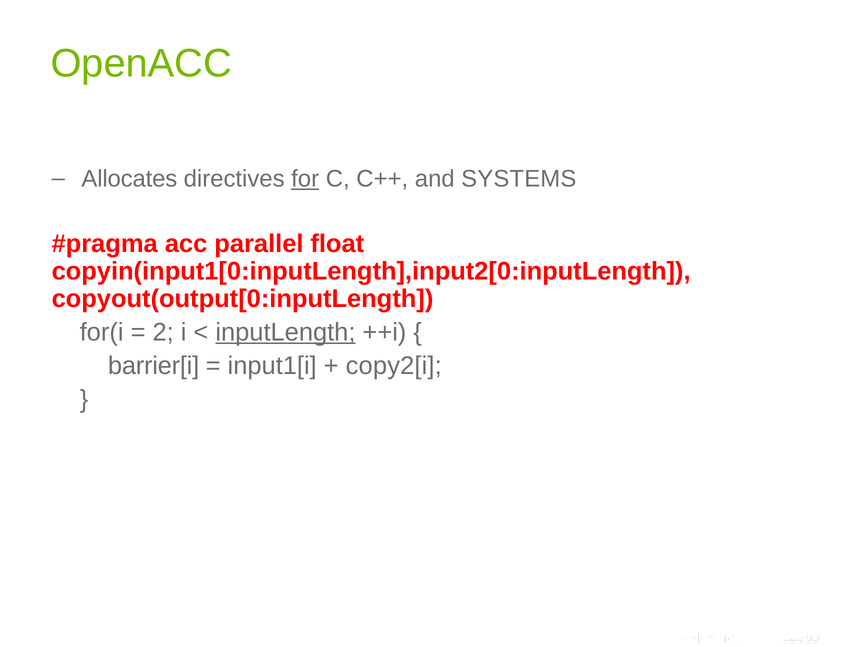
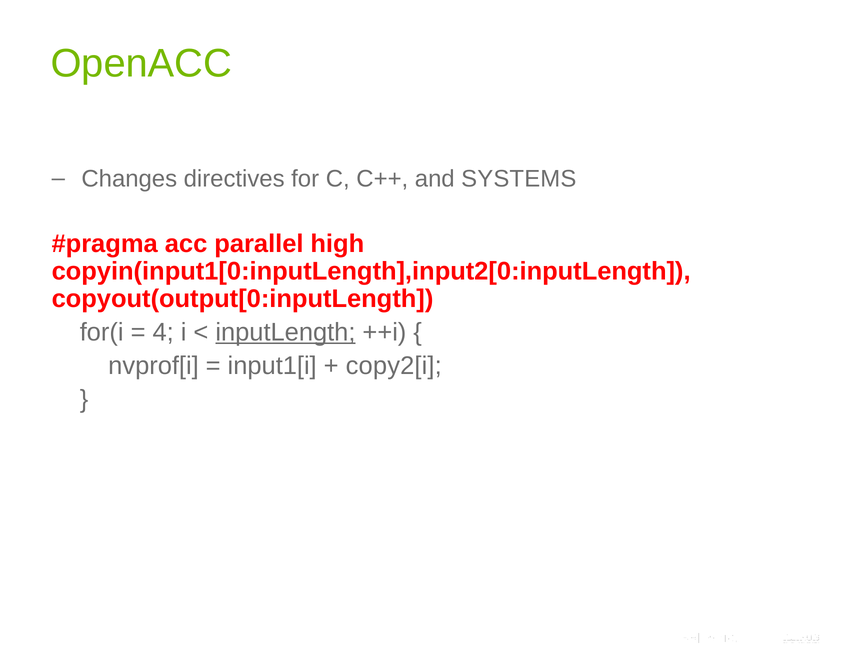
Allocates: Allocates -> Changes
for underline: present -> none
float: float -> high
2: 2 -> 4
barrier[i: barrier[i -> nvprof[i
